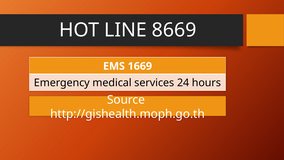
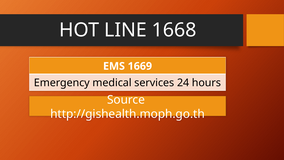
8669: 8669 -> 1668
